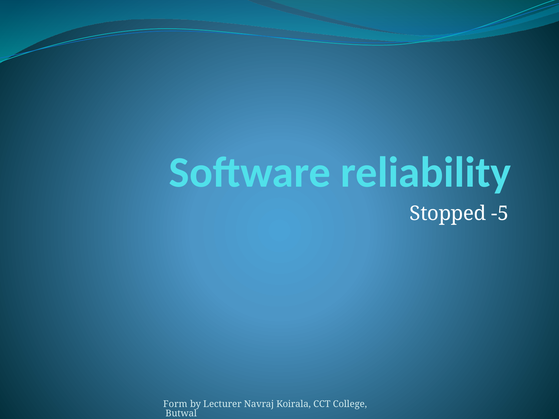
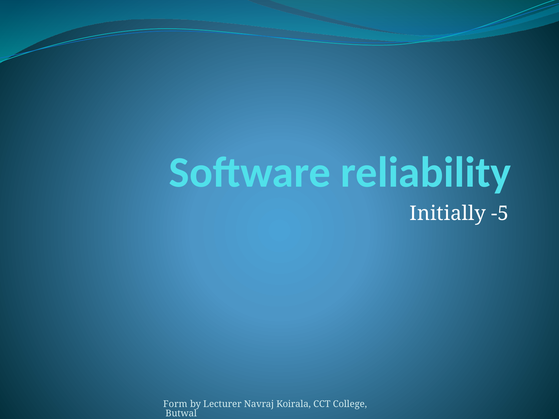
Stopped: Stopped -> Initially
